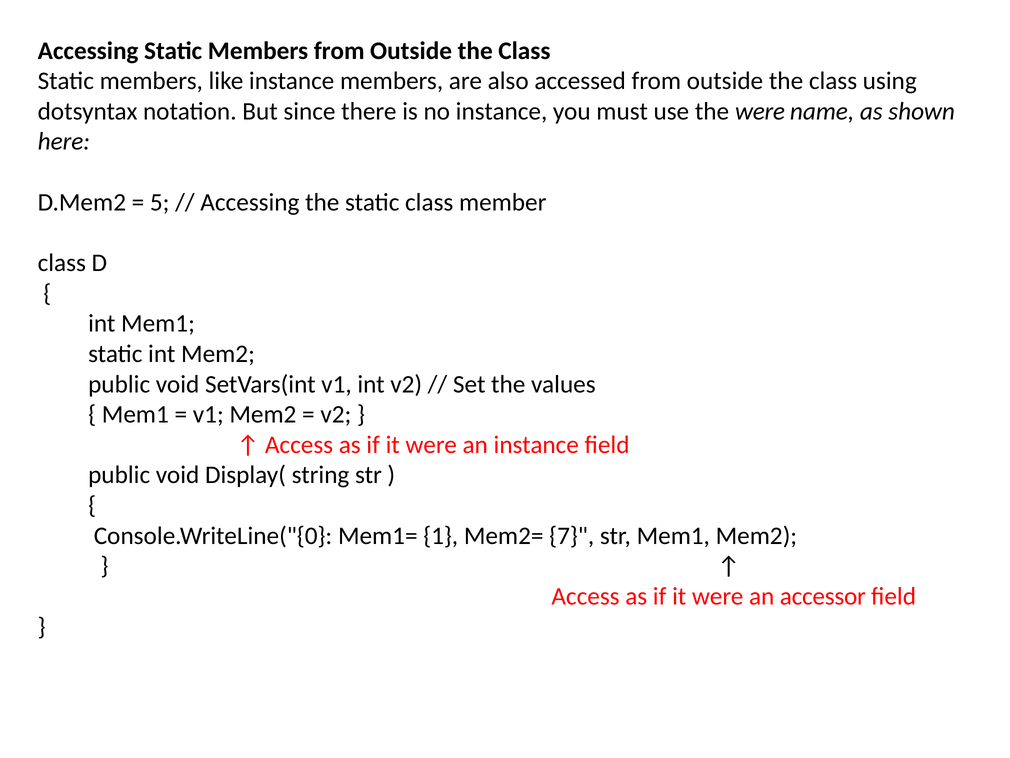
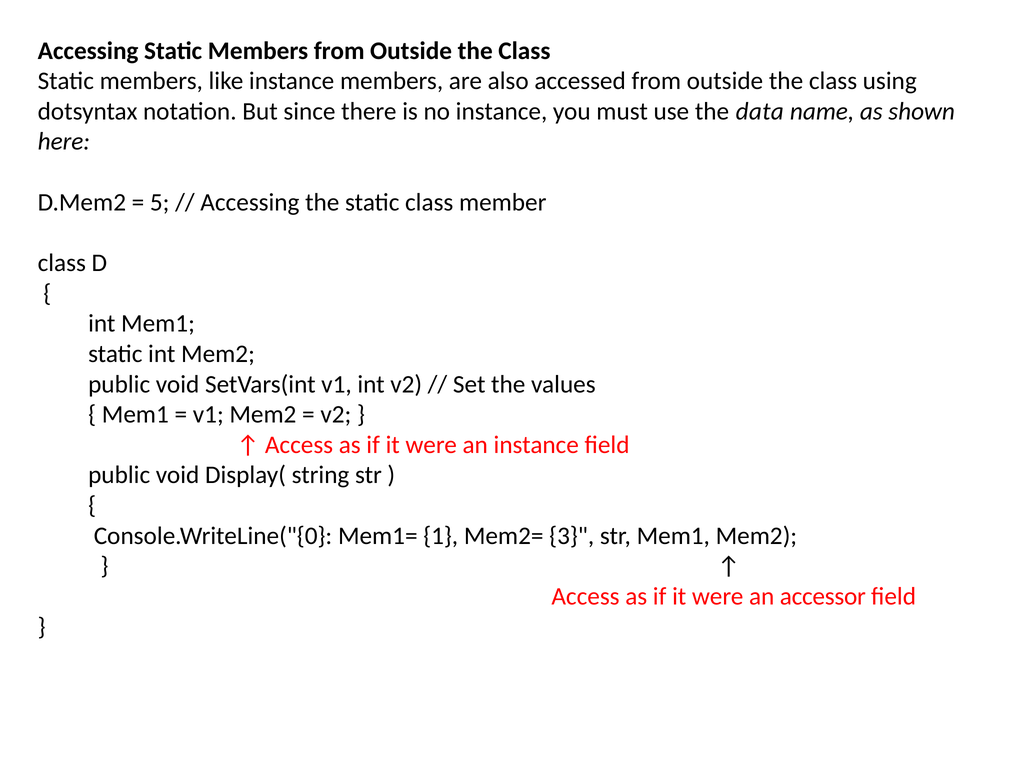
the were: were -> data
7: 7 -> 3
